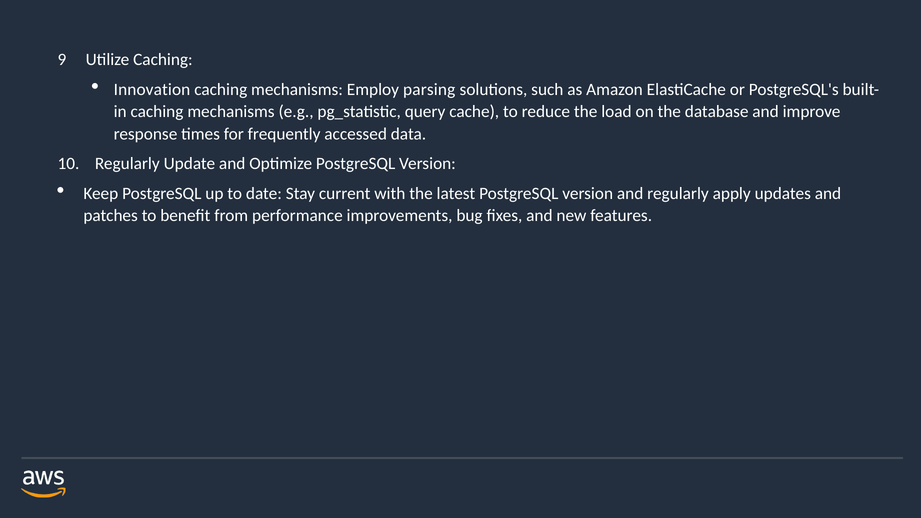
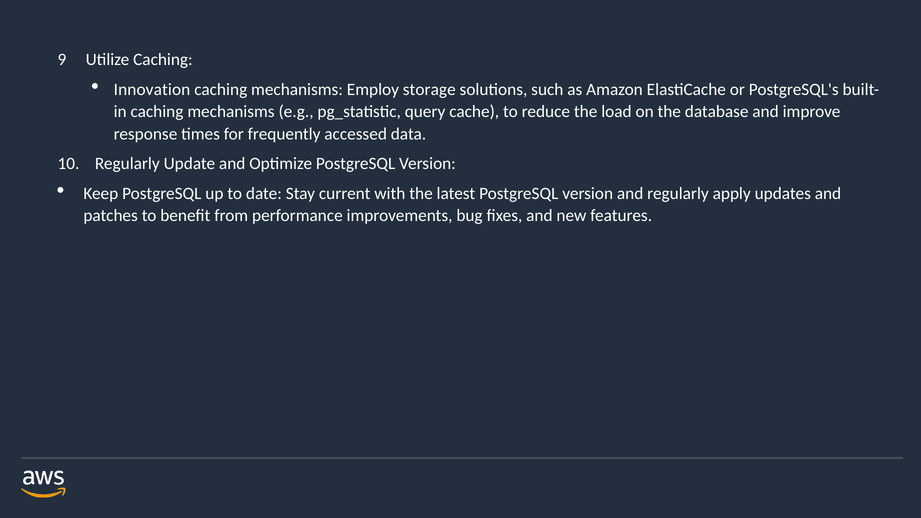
parsing: parsing -> storage
